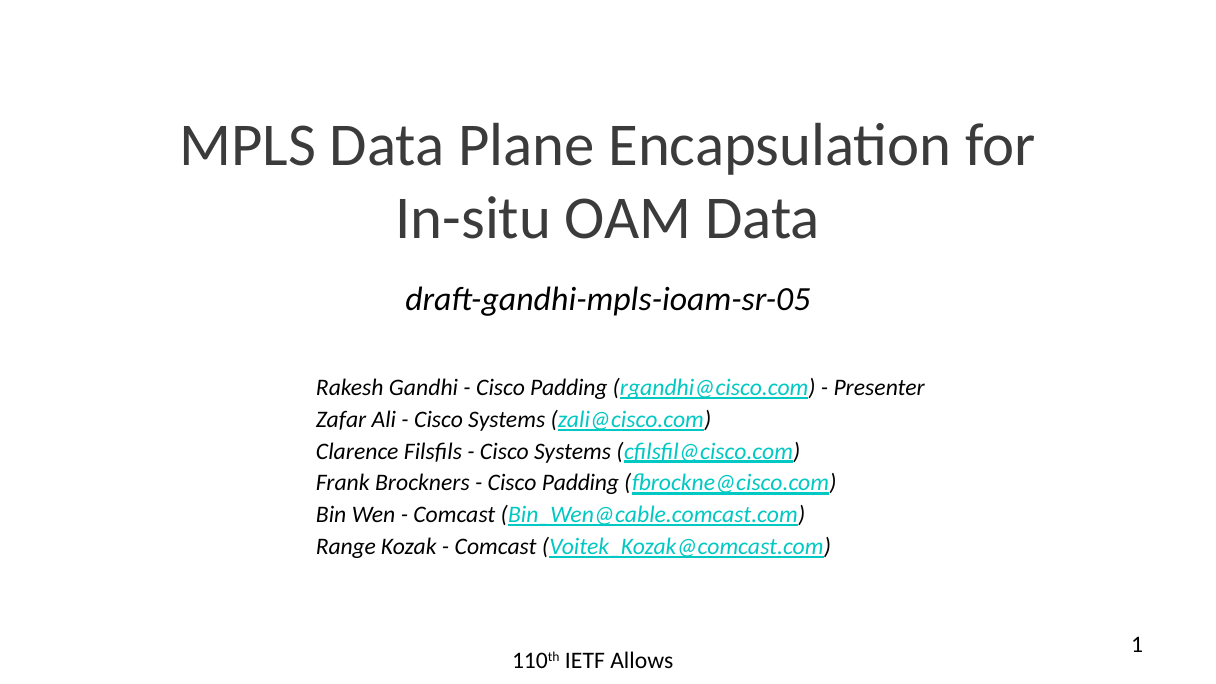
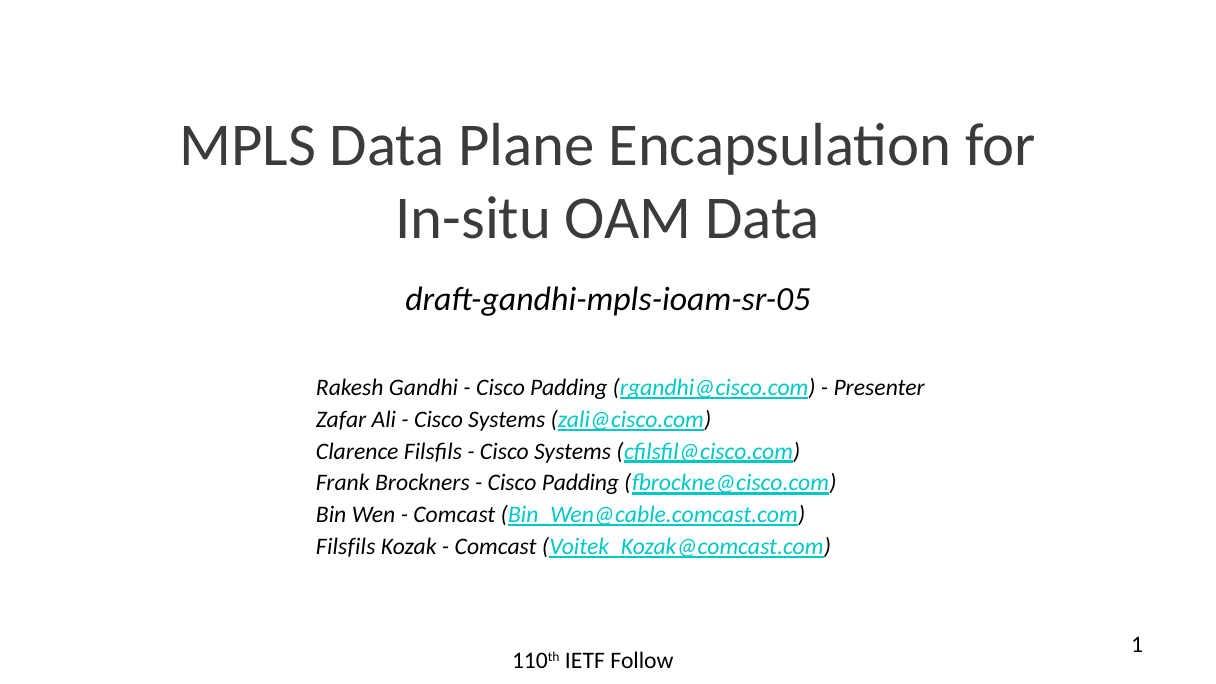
Range at (346, 547): Range -> Filsfils
Allows: Allows -> Follow
